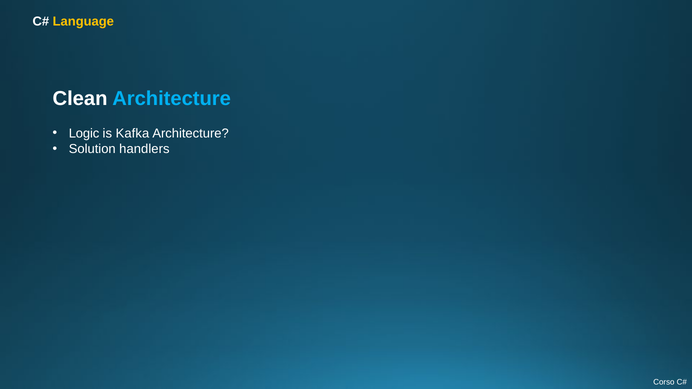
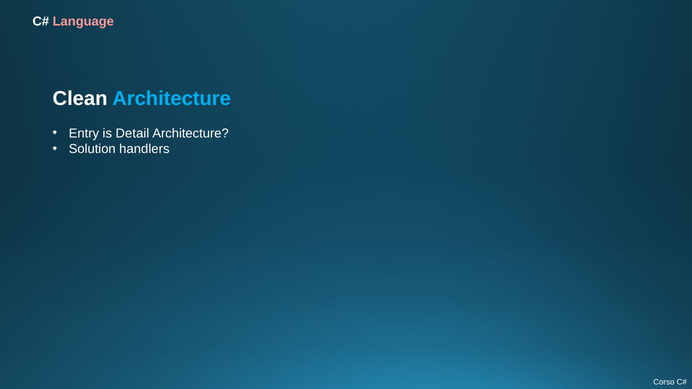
Language colour: yellow -> pink
Logic: Logic -> Entry
Kafka: Kafka -> Detail
